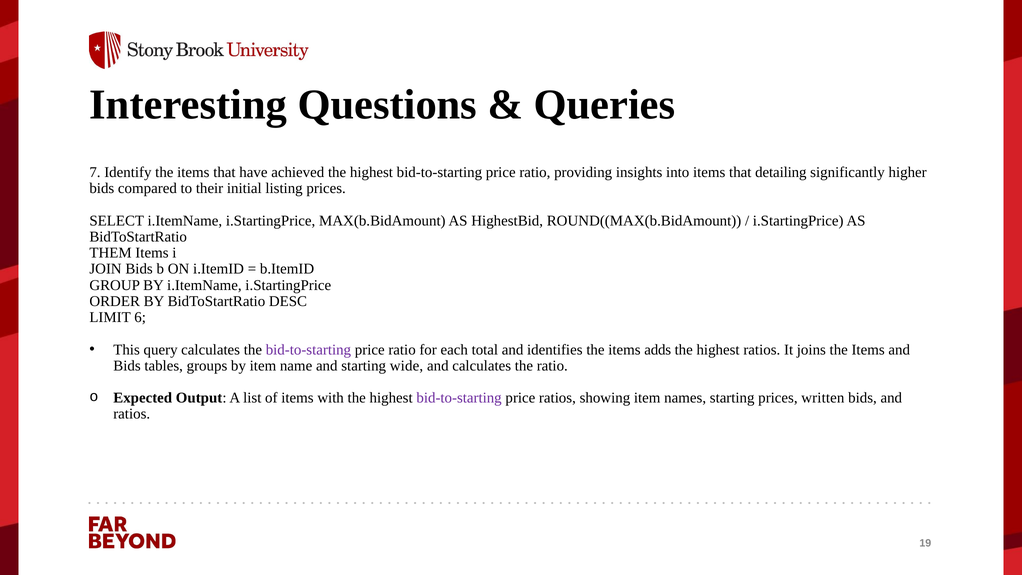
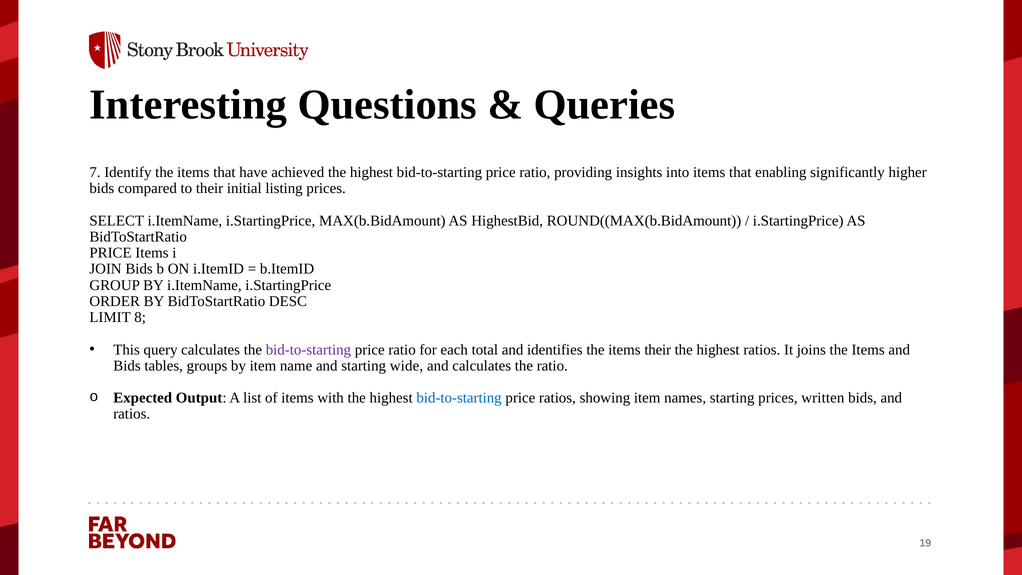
detailing: detailing -> enabling
THEM at (111, 253): THEM -> PRICE
6: 6 -> 8
items adds: adds -> their
bid-to-starting at (459, 398) colour: purple -> blue
